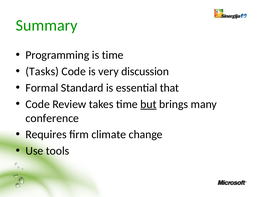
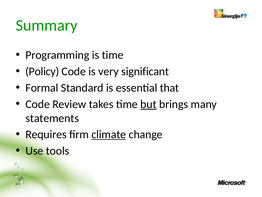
Tasks: Tasks -> Policy
discussion: discussion -> significant
conference: conference -> statements
climate underline: none -> present
